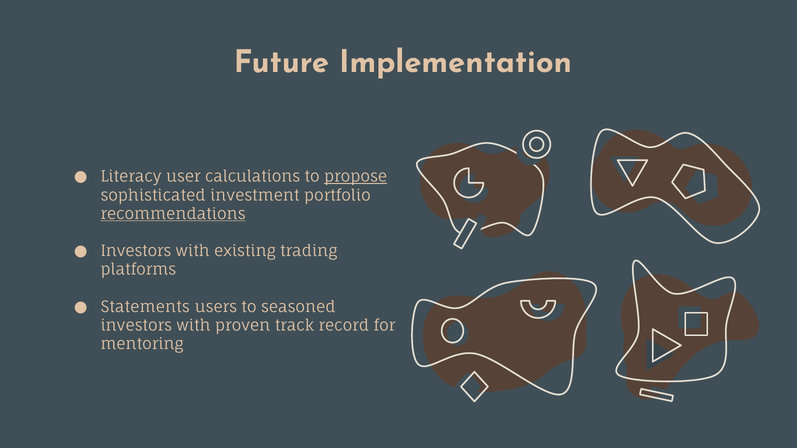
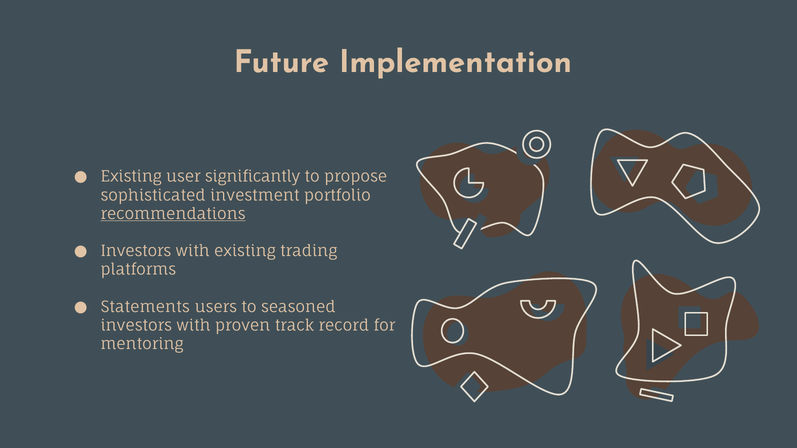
Literacy at (131, 177): Literacy -> Existing
calculations: calculations -> significantly
propose underline: present -> none
